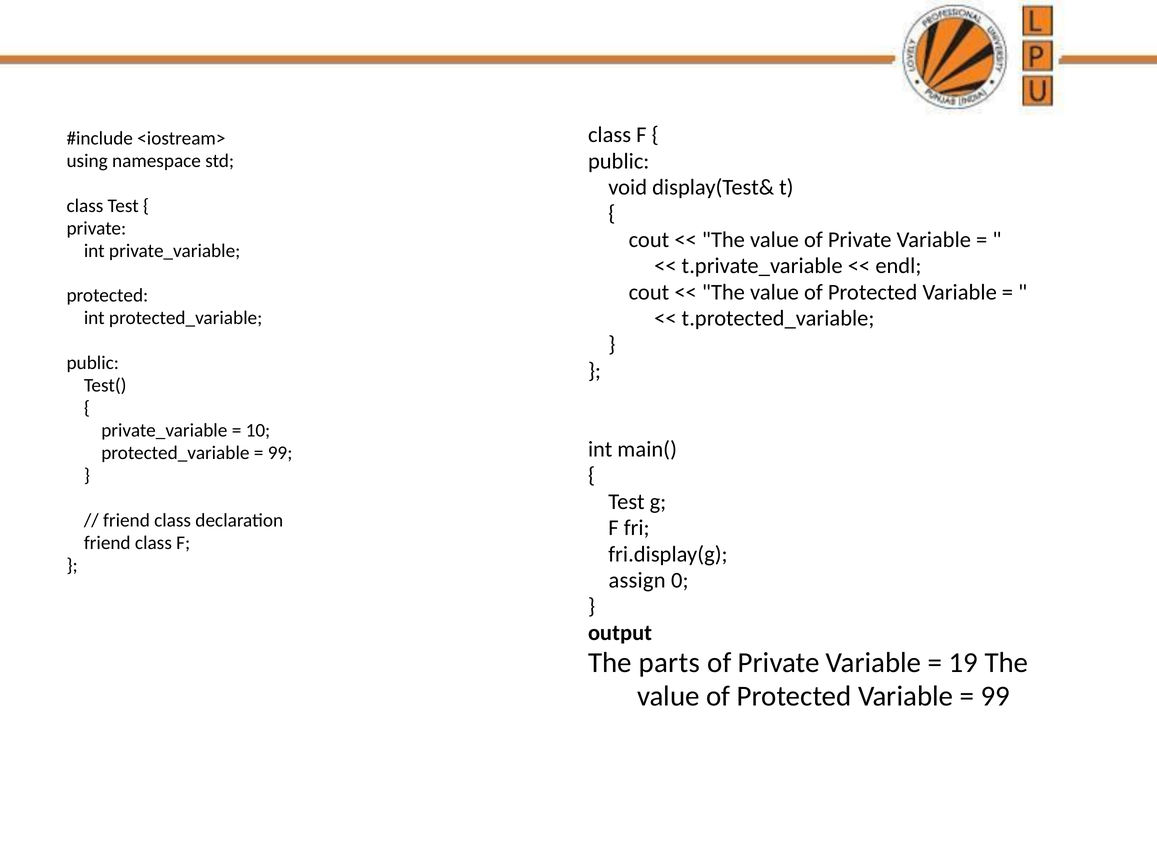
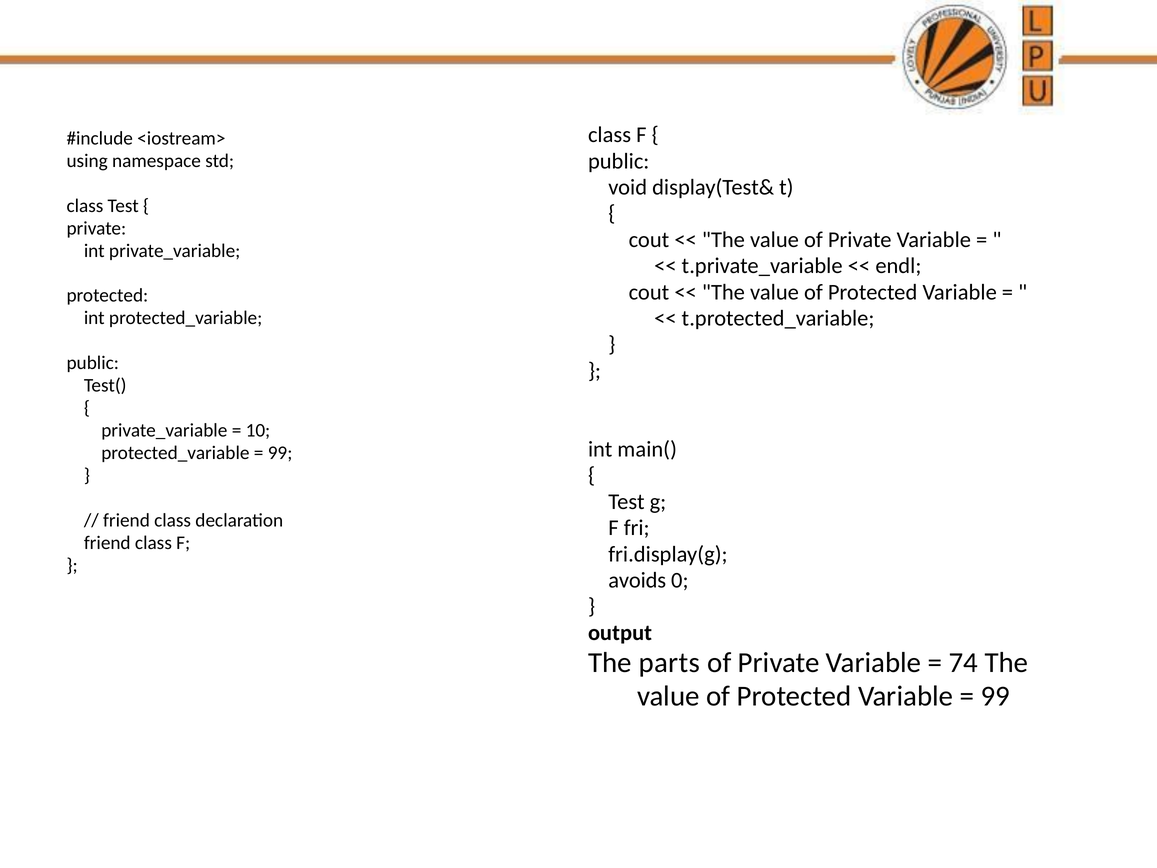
assign: assign -> avoids
19: 19 -> 74
